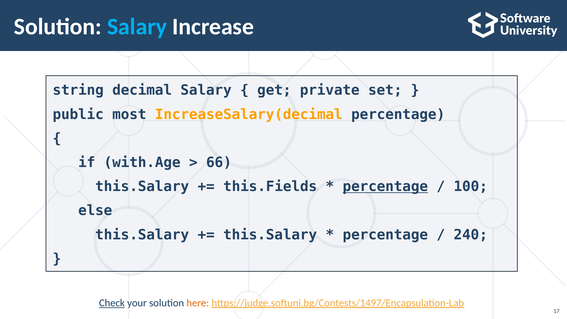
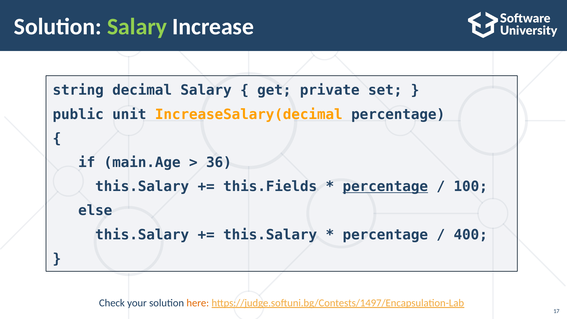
Salary at (137, 27) colour: light blue -> light green
most: most -> unit
with.Age: with.Age -> main.Age
66: 66 -> 36
240: 240 -> 400
Check underline: present -> none
